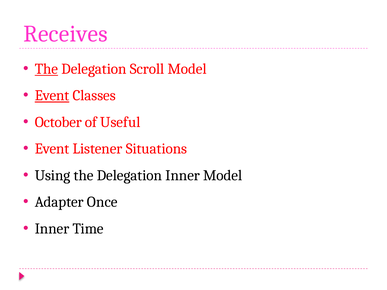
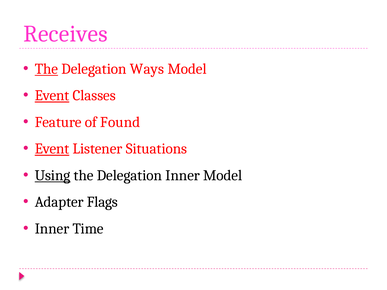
Scroll: Scroll -> Ways
October: October -> Feature
Useful: Useful -> Found
Event at (52, 149) underline: none -> present
Using underline: none -> present
Once: Once -> Flags
